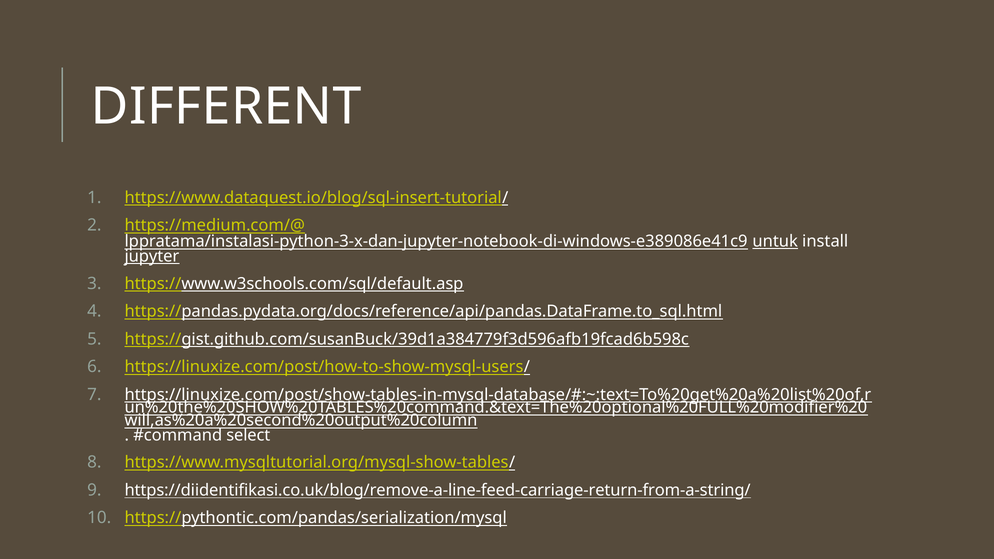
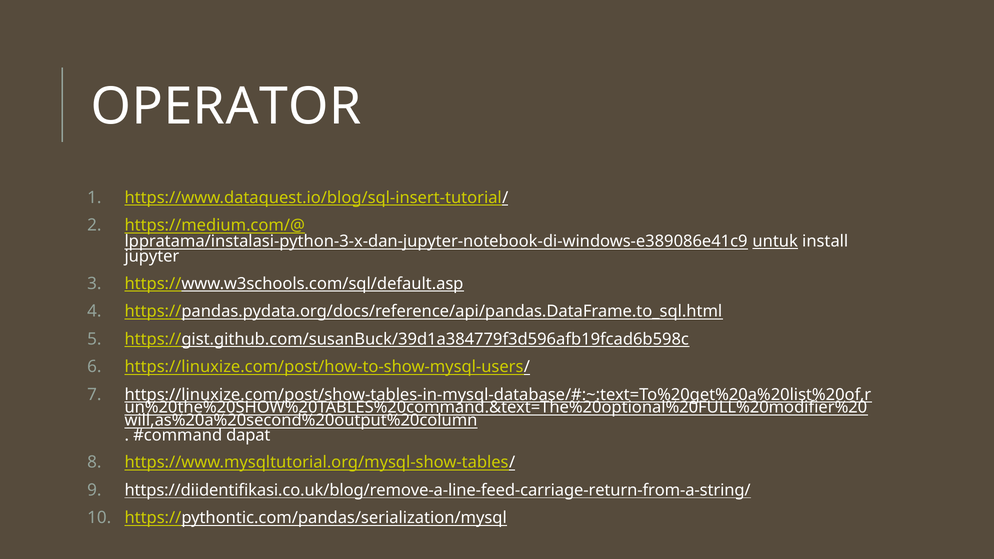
DIFFERENT: DIFFERENT -> OPERATOR
jupyter underline: present -> none
select: select -> dapat
